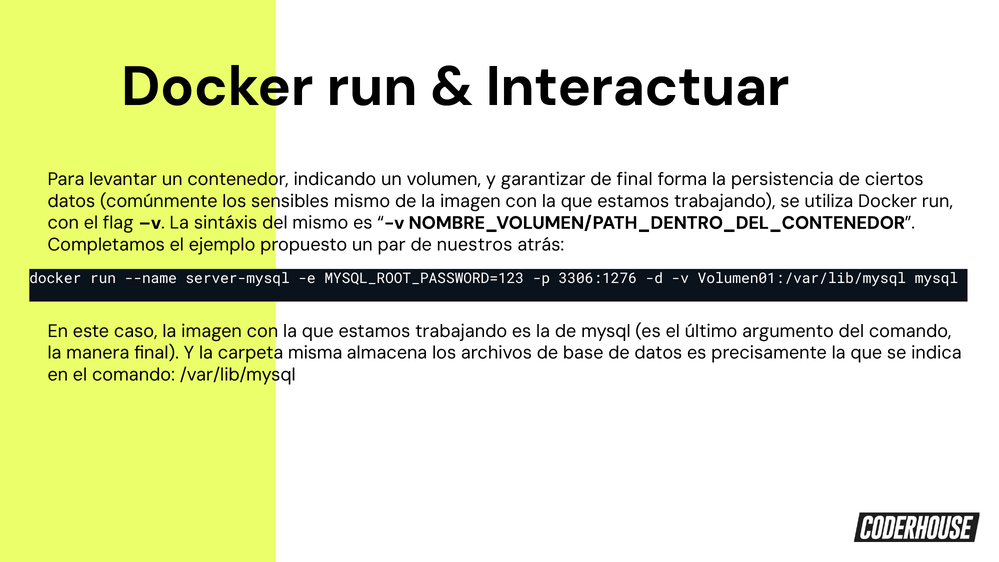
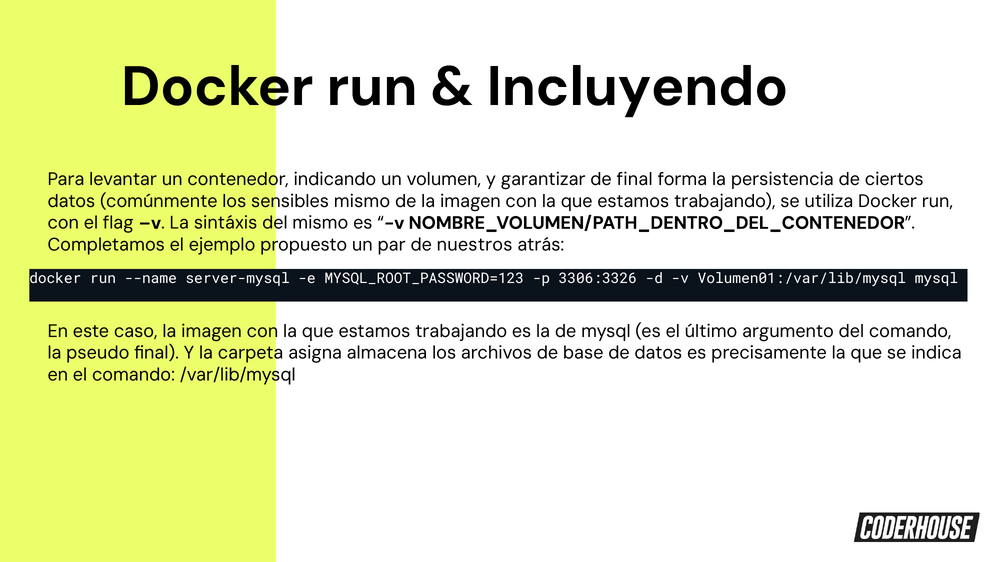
Interactuar: Interactuar -> Incluyendo
3306:1276: 3306:1276 -> 3306:3326
manera: manera -> pseudo
misma: misma -> asigna
